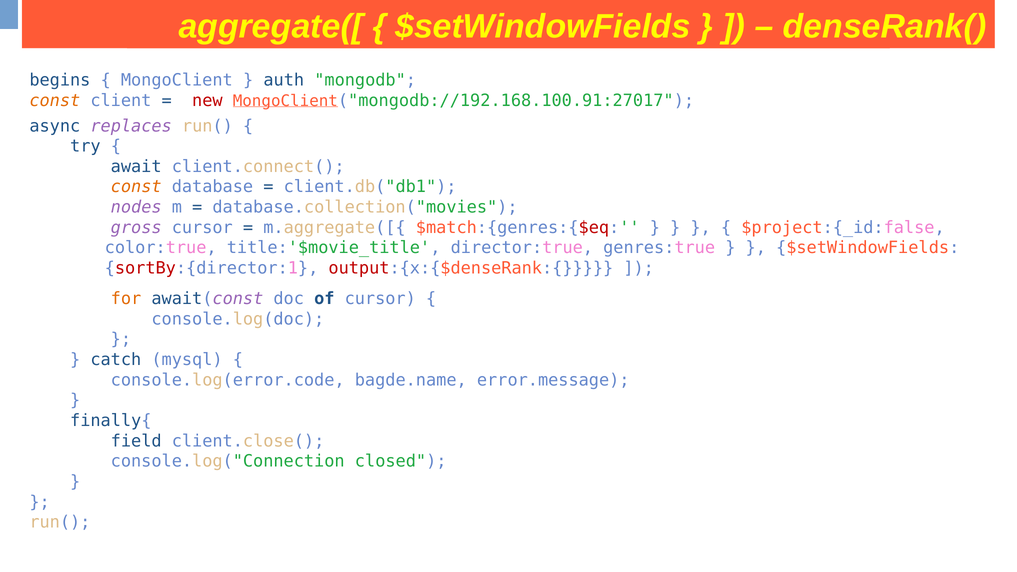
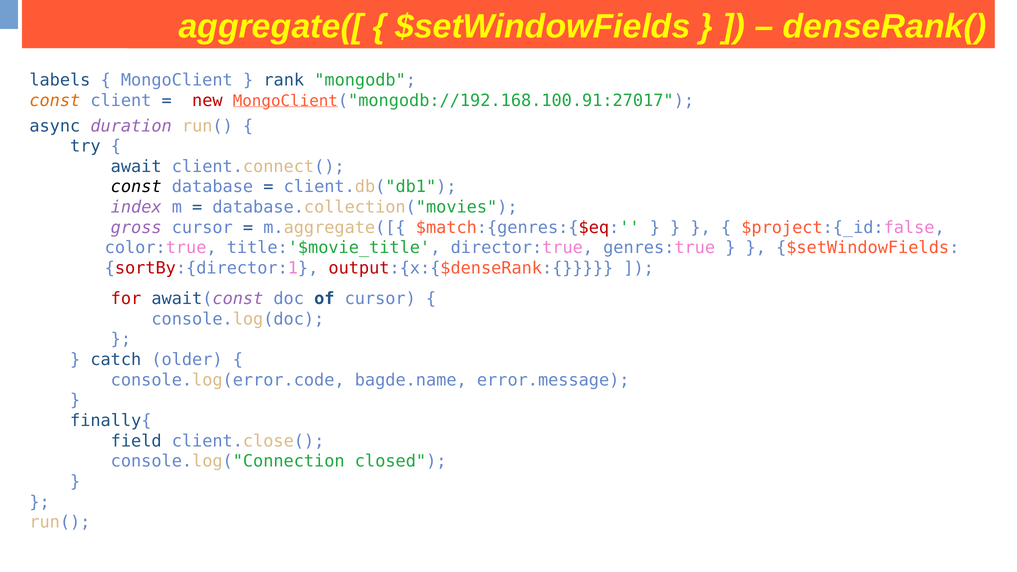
begins: begins -> labels
auth: auth -> rank
replaces: replaces -> duration
const at (136, 187) colour: orange -> black
nodes: nodes -> index
for colour: orange -> red
mysql: mysql -> older
